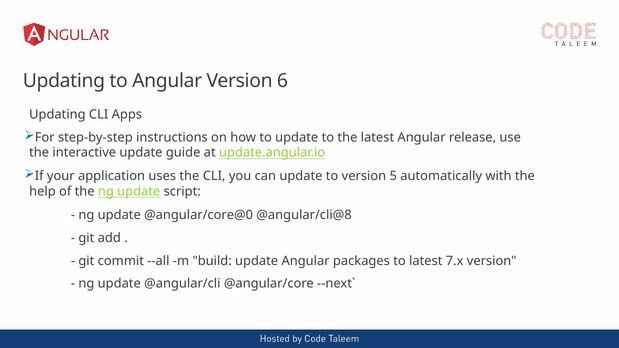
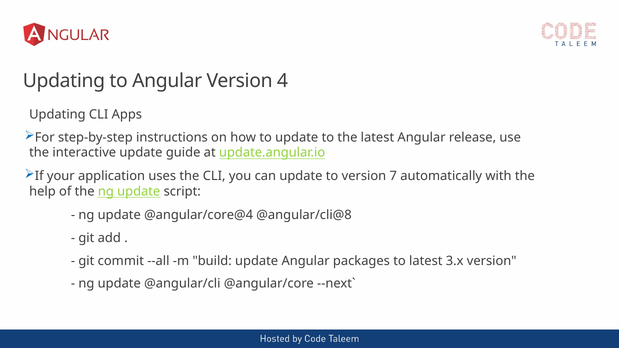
6: 6 -> 4
5: 5 -> 7
@angular/core@0: @angular/core@0 -> @angular/core@4
7.x: 7.x -> 3.x
